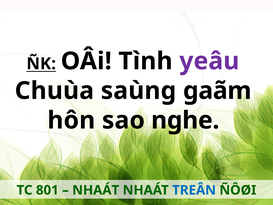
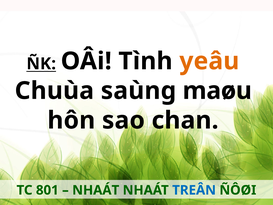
yeâu colour: purple -> orange
gaãm: gaãm -> maøu
nghe: nghe -> chan
